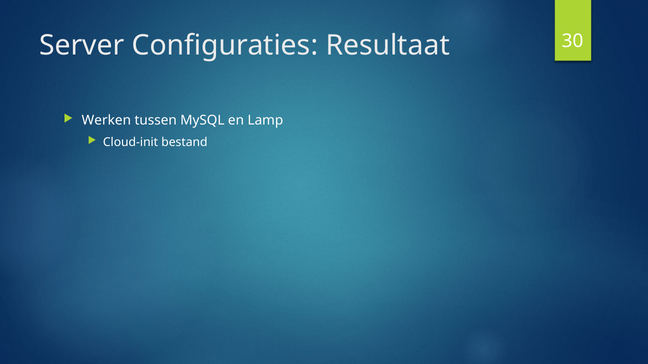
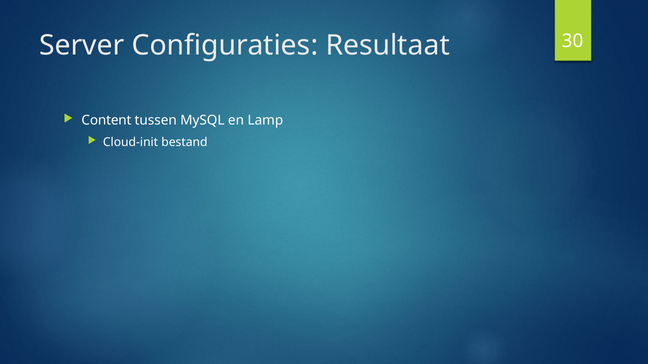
Werken: Werken -> Content
